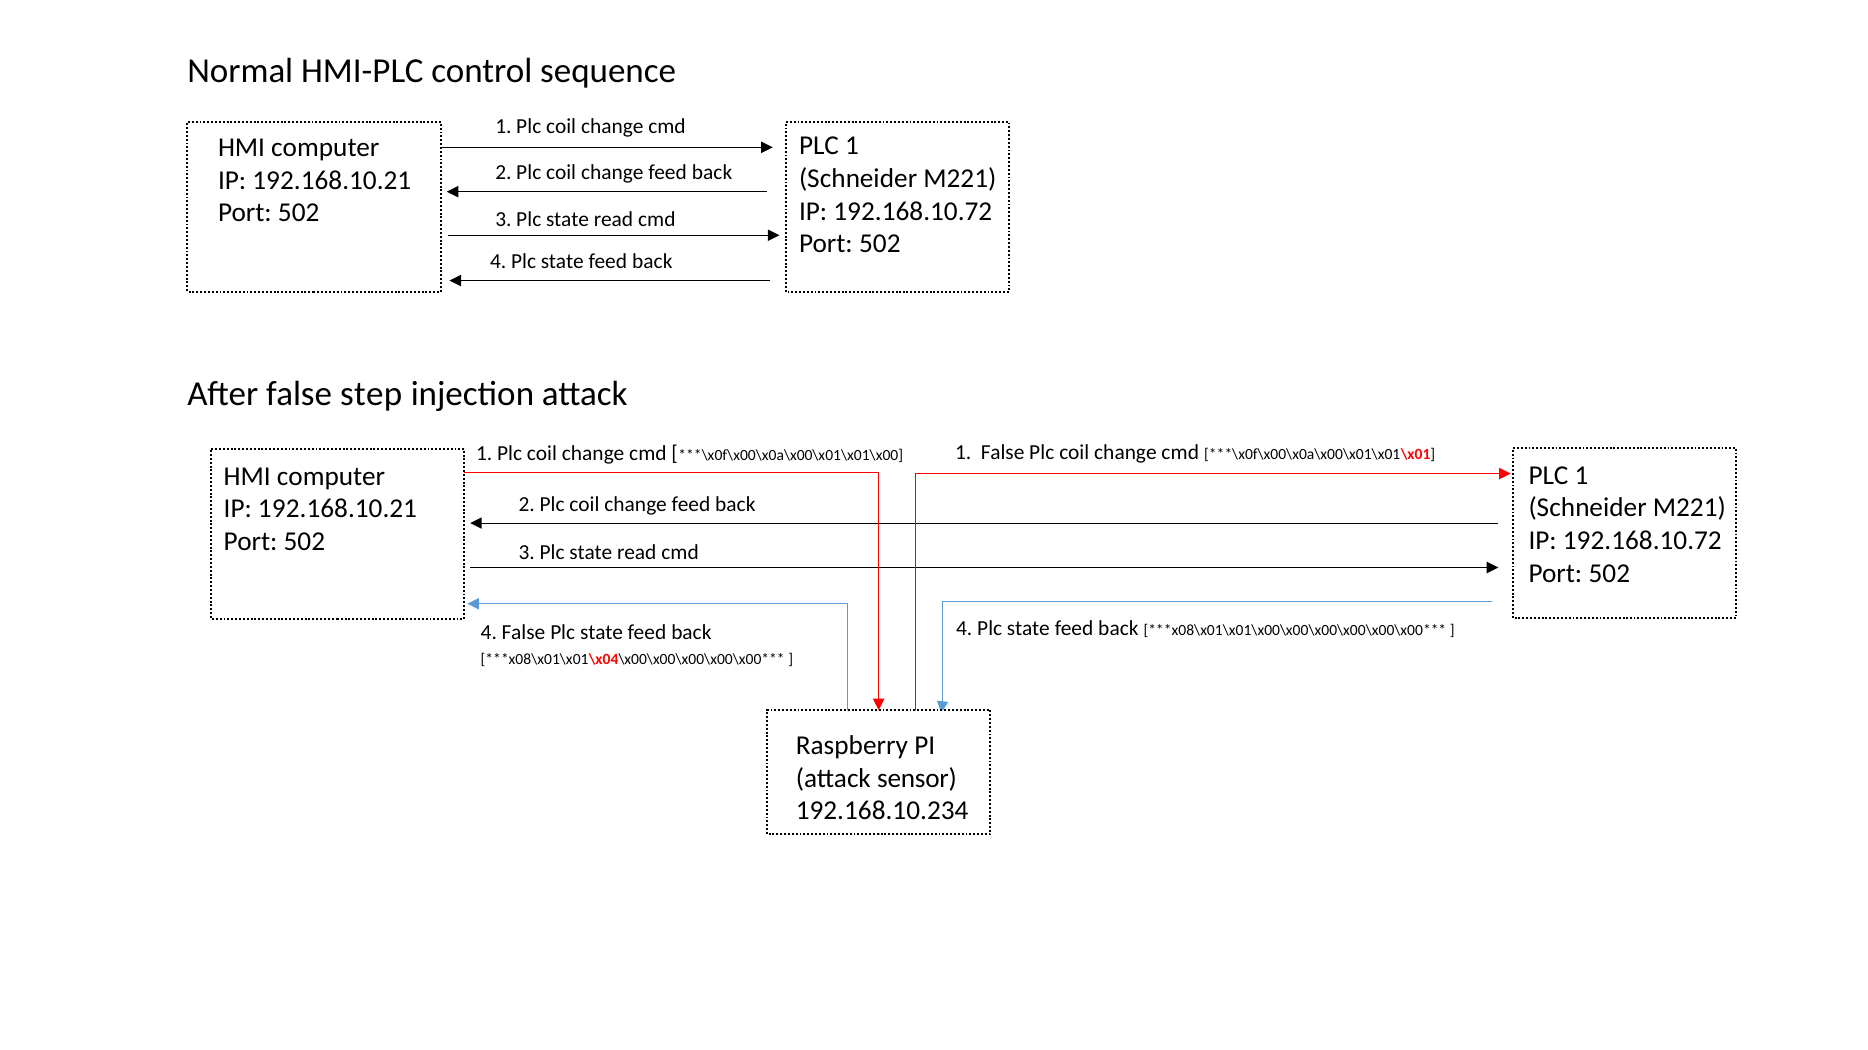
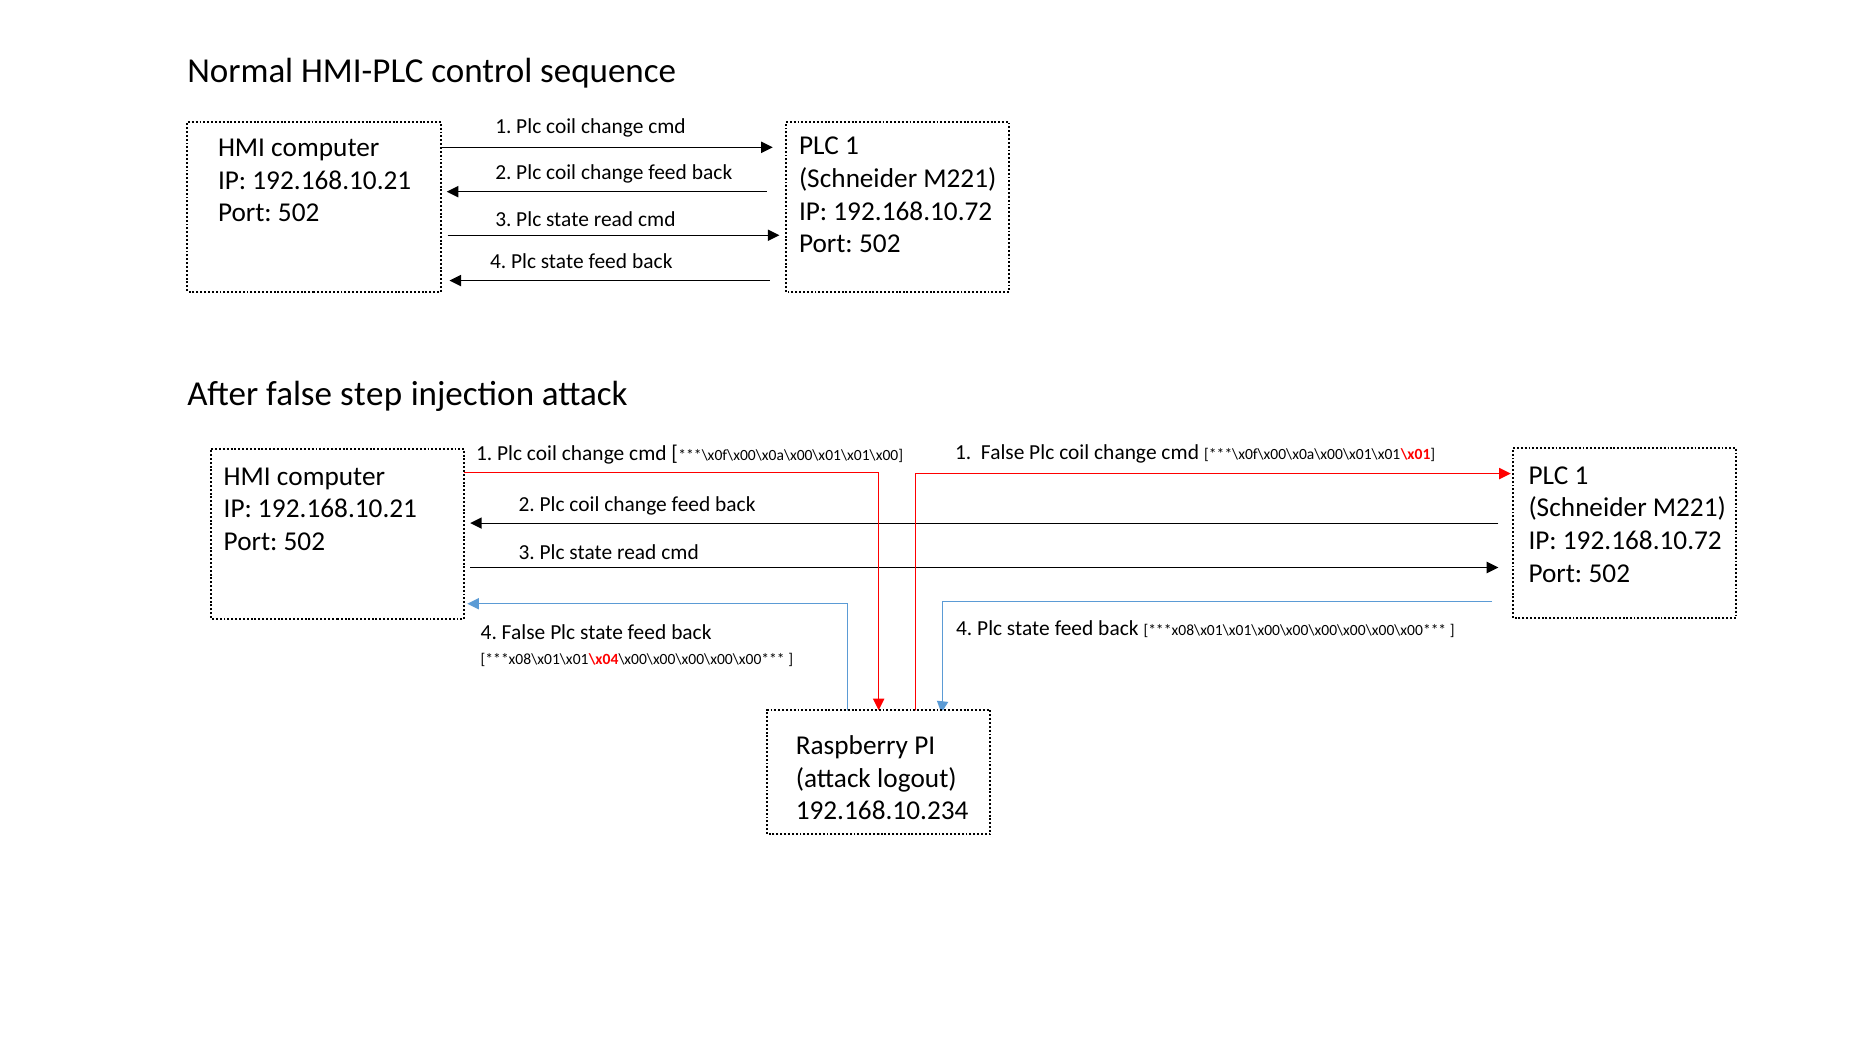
sensor: sensor -> logout
